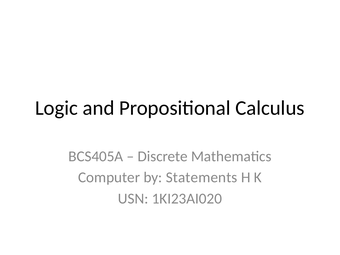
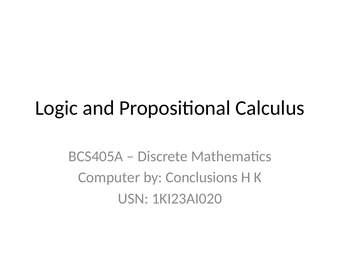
Statements: Statements -> Conclusions
